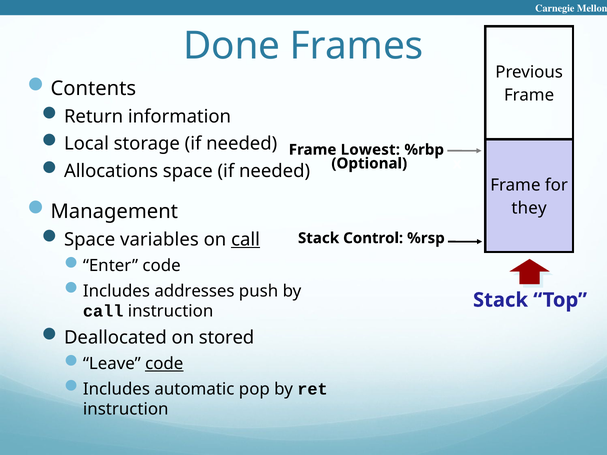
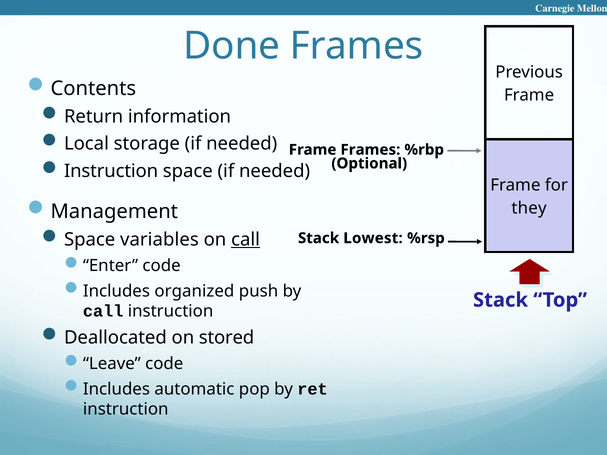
Frame Lowest: Lowest -> Frames
Allocations at (111, 171): Allocations -> Instruction
Control: Control -> Lowest
addresses: addresses -> organized
code at (164, 364) underline: present -> none
